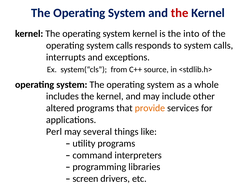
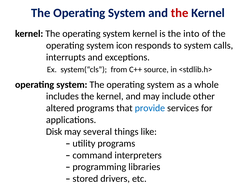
operating system calls: calls -> icon
provide colour: orange -> blue
Perl: Perl -> Disk
screen: screen -> stored
